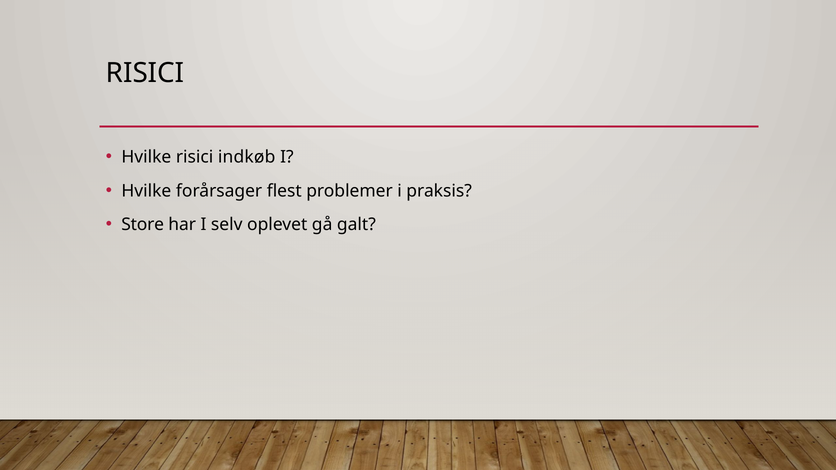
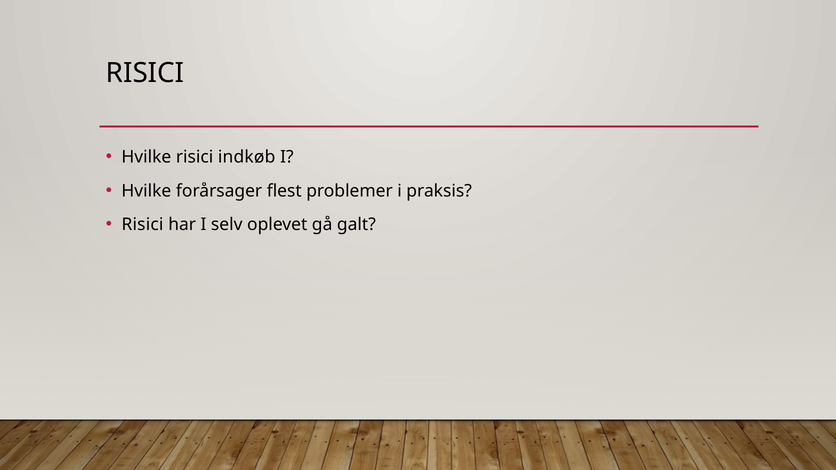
Store at (143, 225): Store -> Risici
